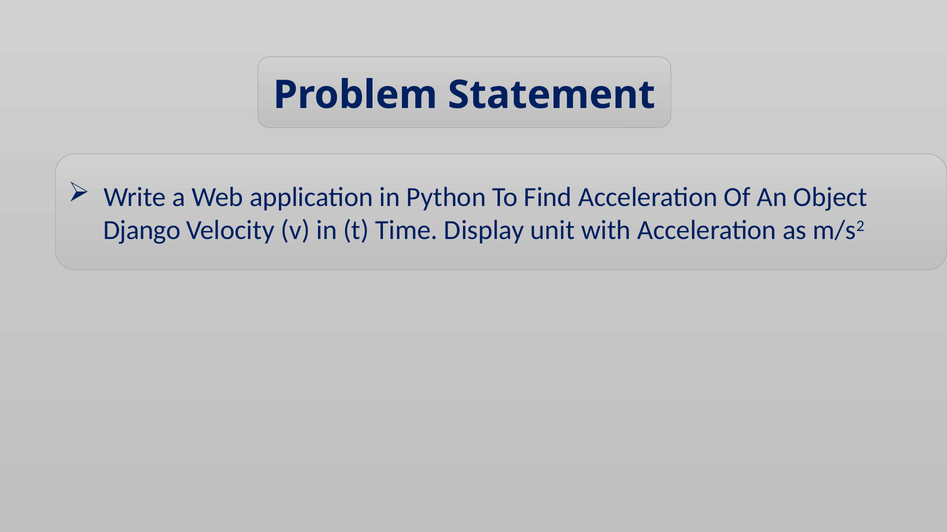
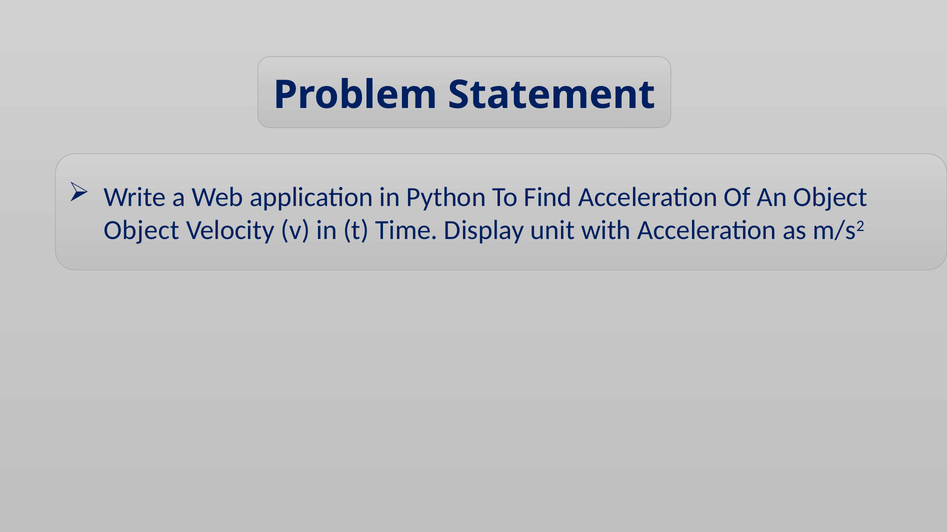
Django at (142, 231): Django -> Object
